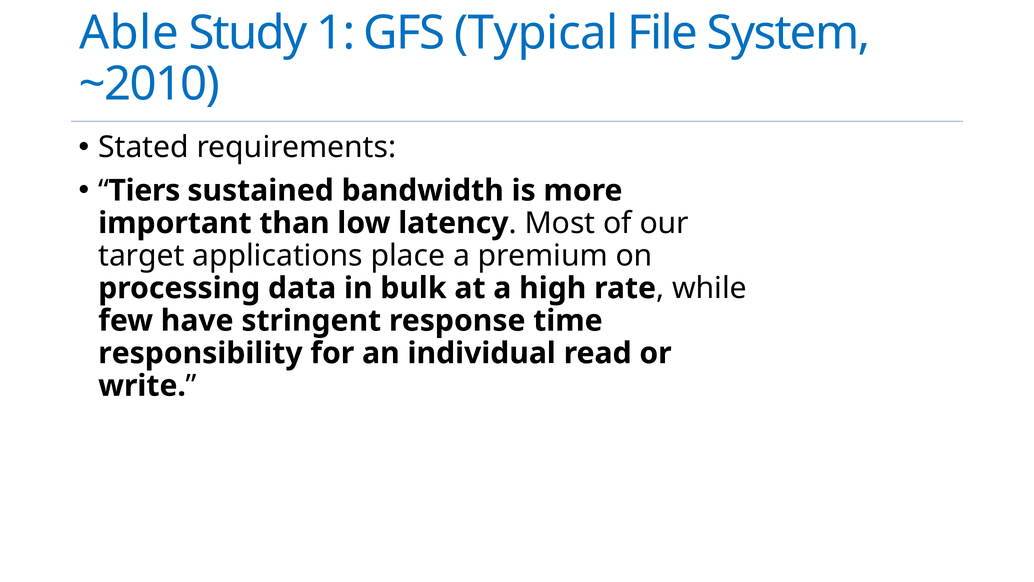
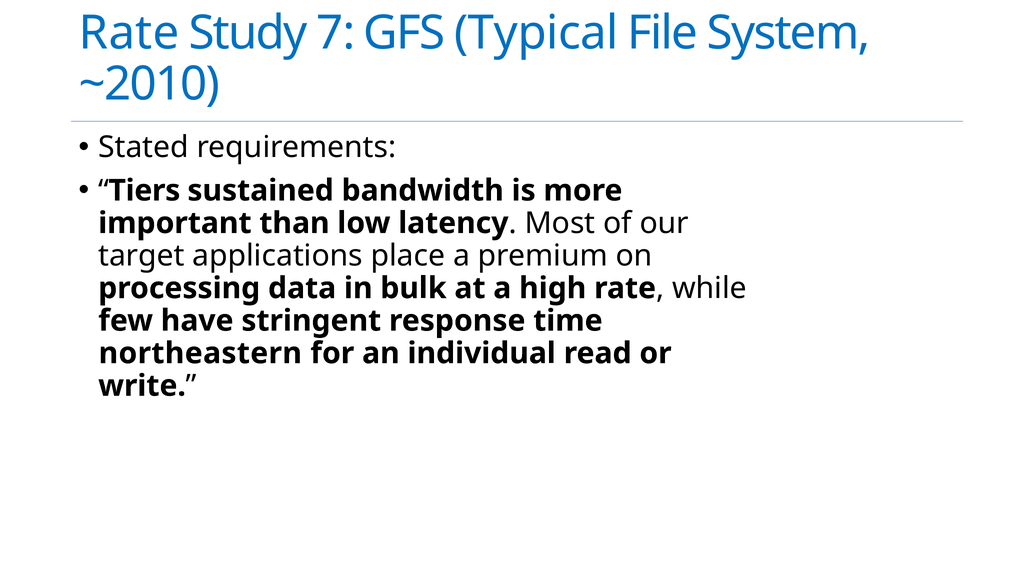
Able at (129, 33): Able -> Rate
1: 1 -> 7
responsibility: responsibility -> northeastern
